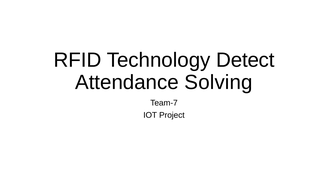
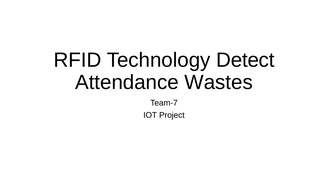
Solving: Solving -> Wastes
